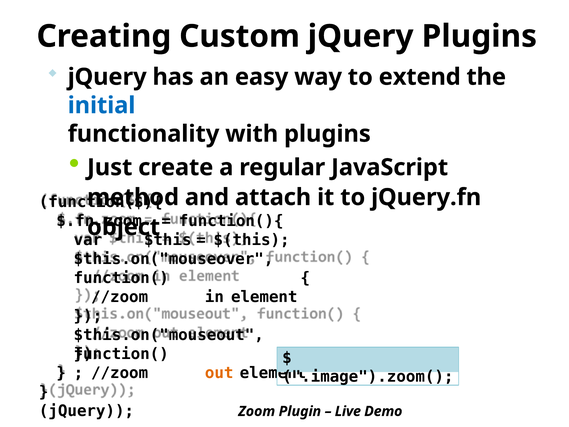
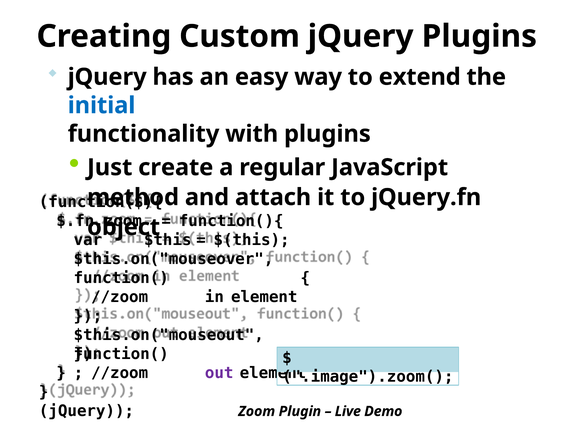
out colour: orange -> purple
